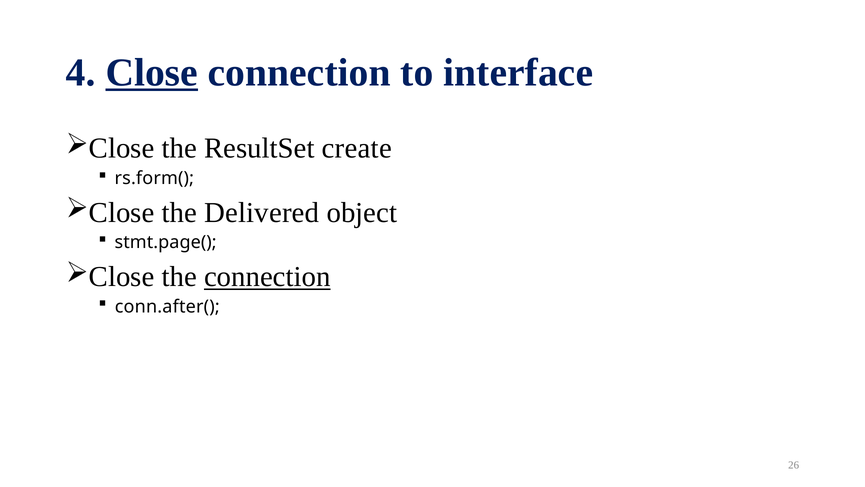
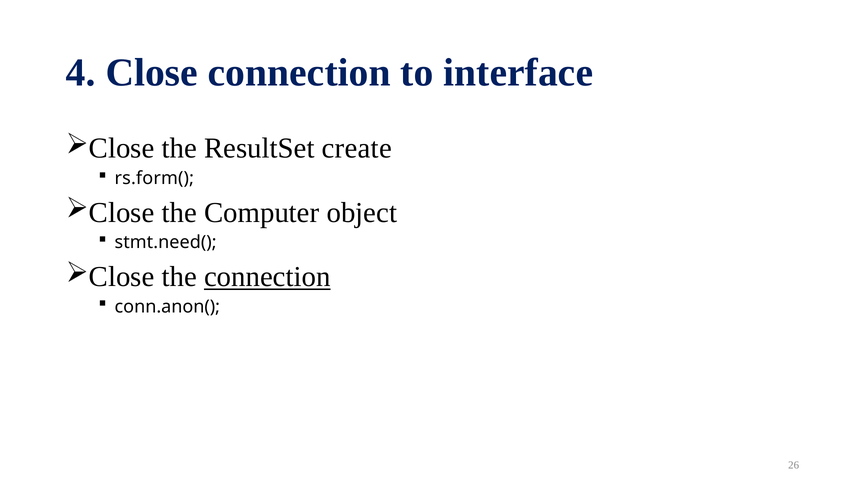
Close underline: present -> none
Delivered: Delivered -> Computer
stmt.page(: stmt.page( -> stmt.need(
conn.after(: conn.after( -> conn.anon(
